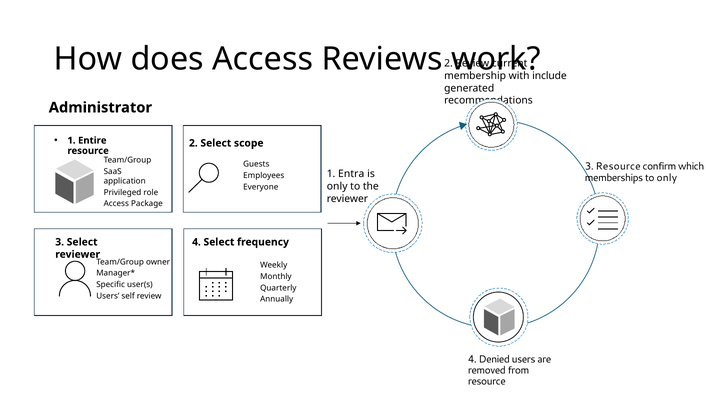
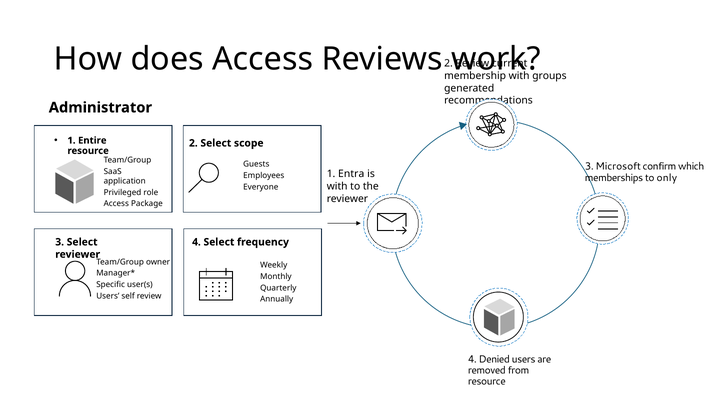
include: include -> groups
3 Resource: Resource -> Microsoft
only at (337, 186): only -> with
